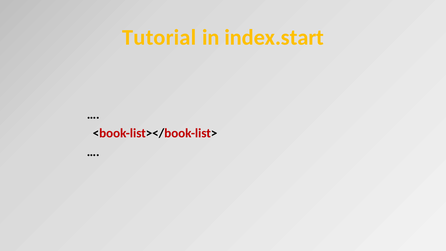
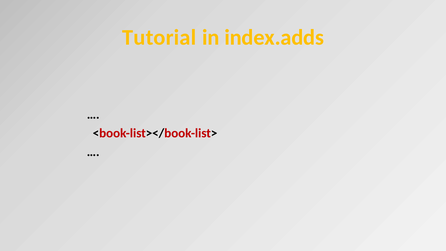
index.start: index.start -> index.adds
